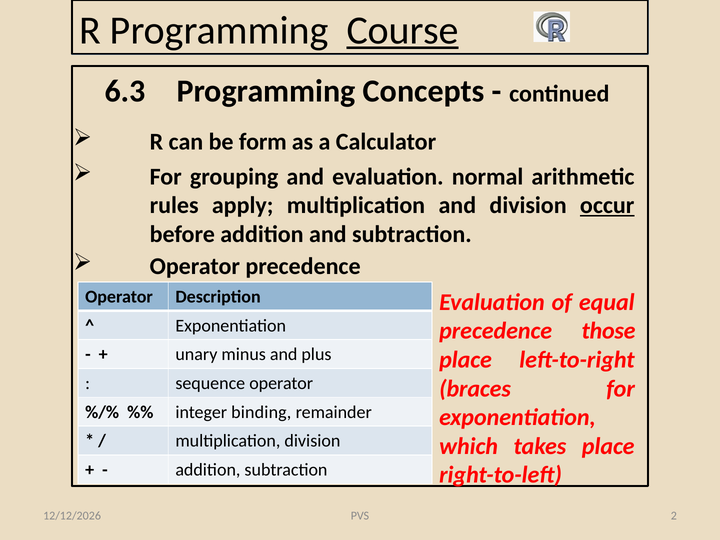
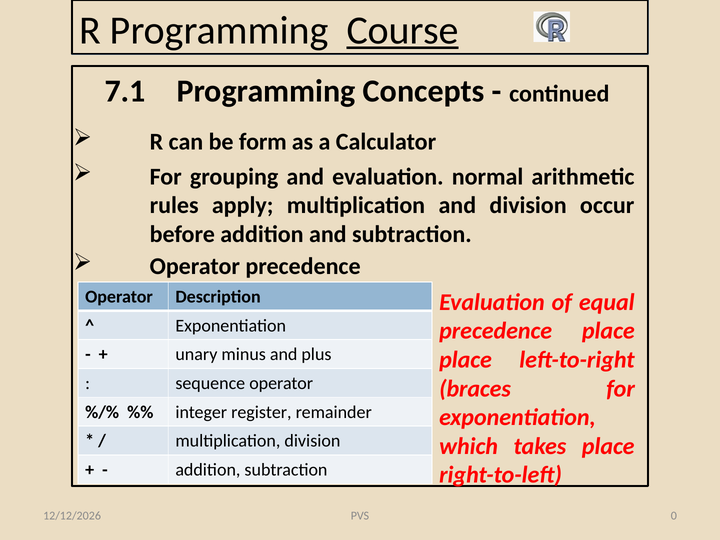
6.3: 6.3 -> 7.1
occur underline: present -> none
precedence those: those -> place
binding: binding -> register
2: 2 -> 0
